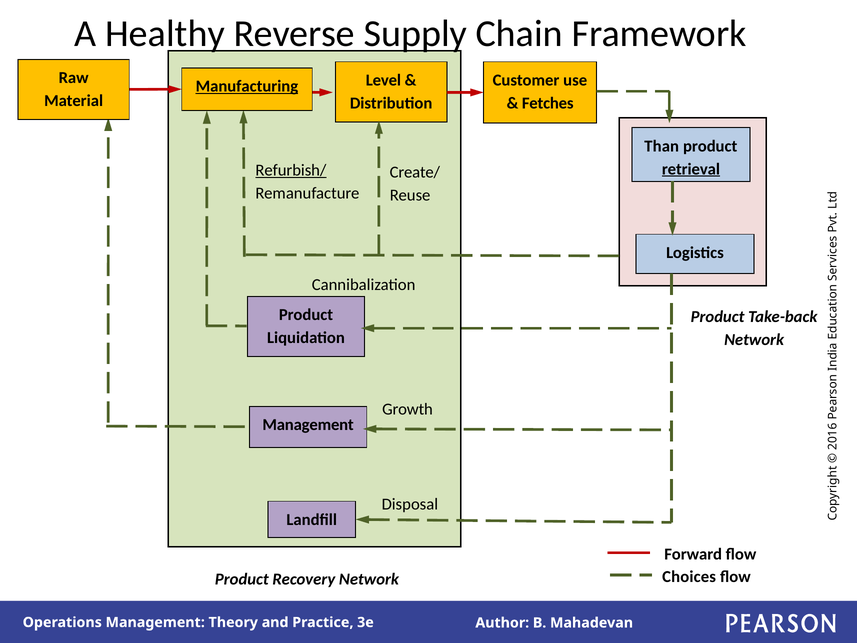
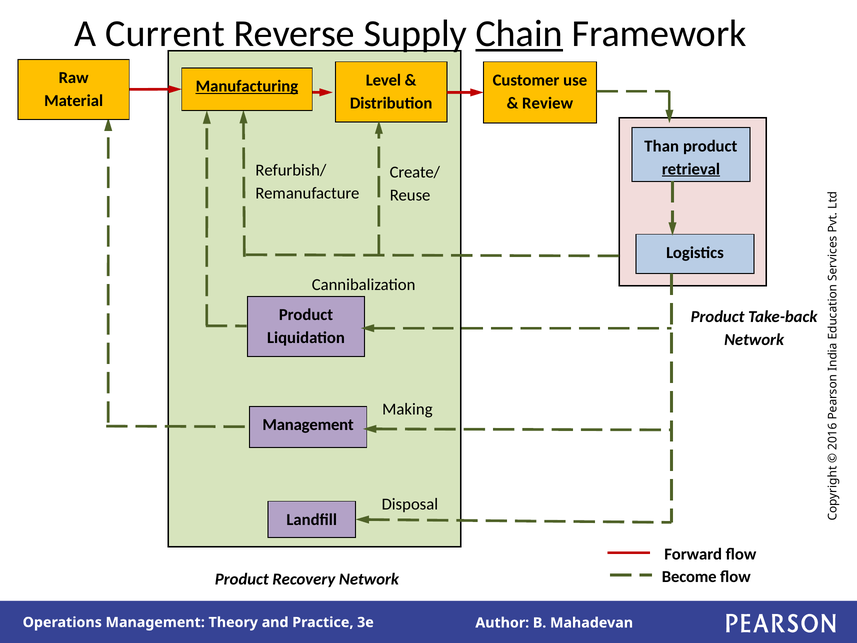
Healthy: Healthy -> Current
Chain underline: none -> present
Fetches: Fetches -> Review
Refurbish/ underline: present -> none
Growth: Growth -> Making
Choices: Choices -> Become
